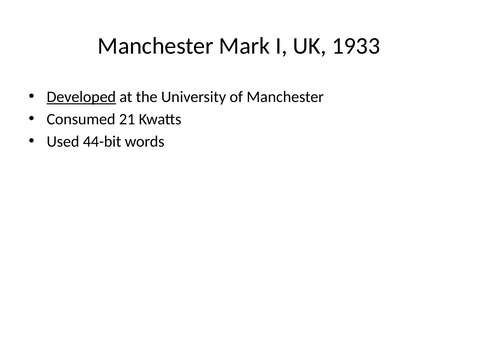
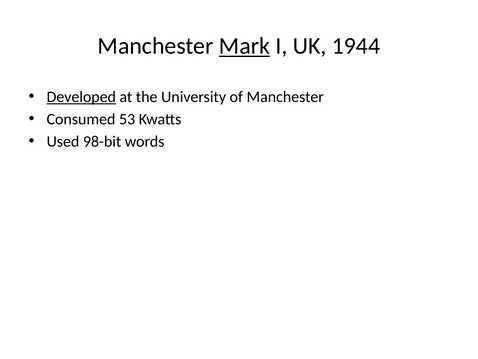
Mark underline: none -> present
1933: 1933 -> 1944
21: 21 -> 53
44-bit: 44-bit -> 98-bit
